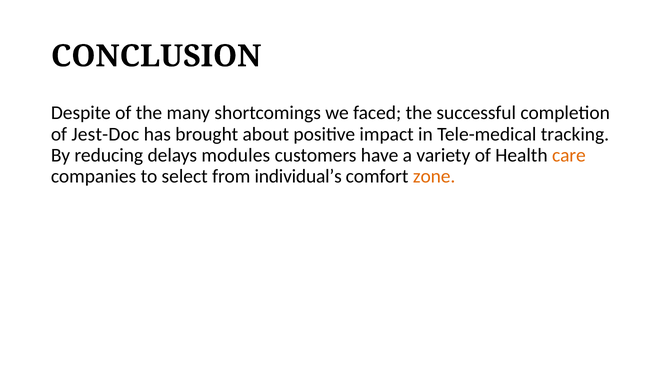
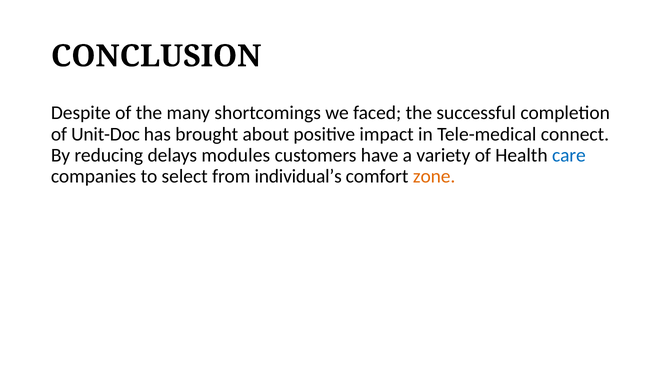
Jest-Doc: Jest-Doc -> Unit-Doc
tracking: tracking -> connect
care colour: orange -> blue
